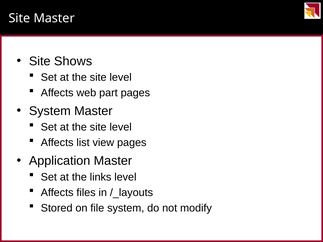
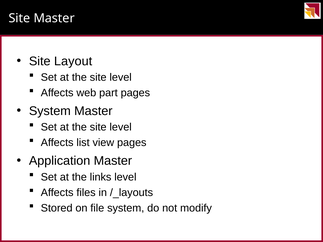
Shows: Shows -> Layout
